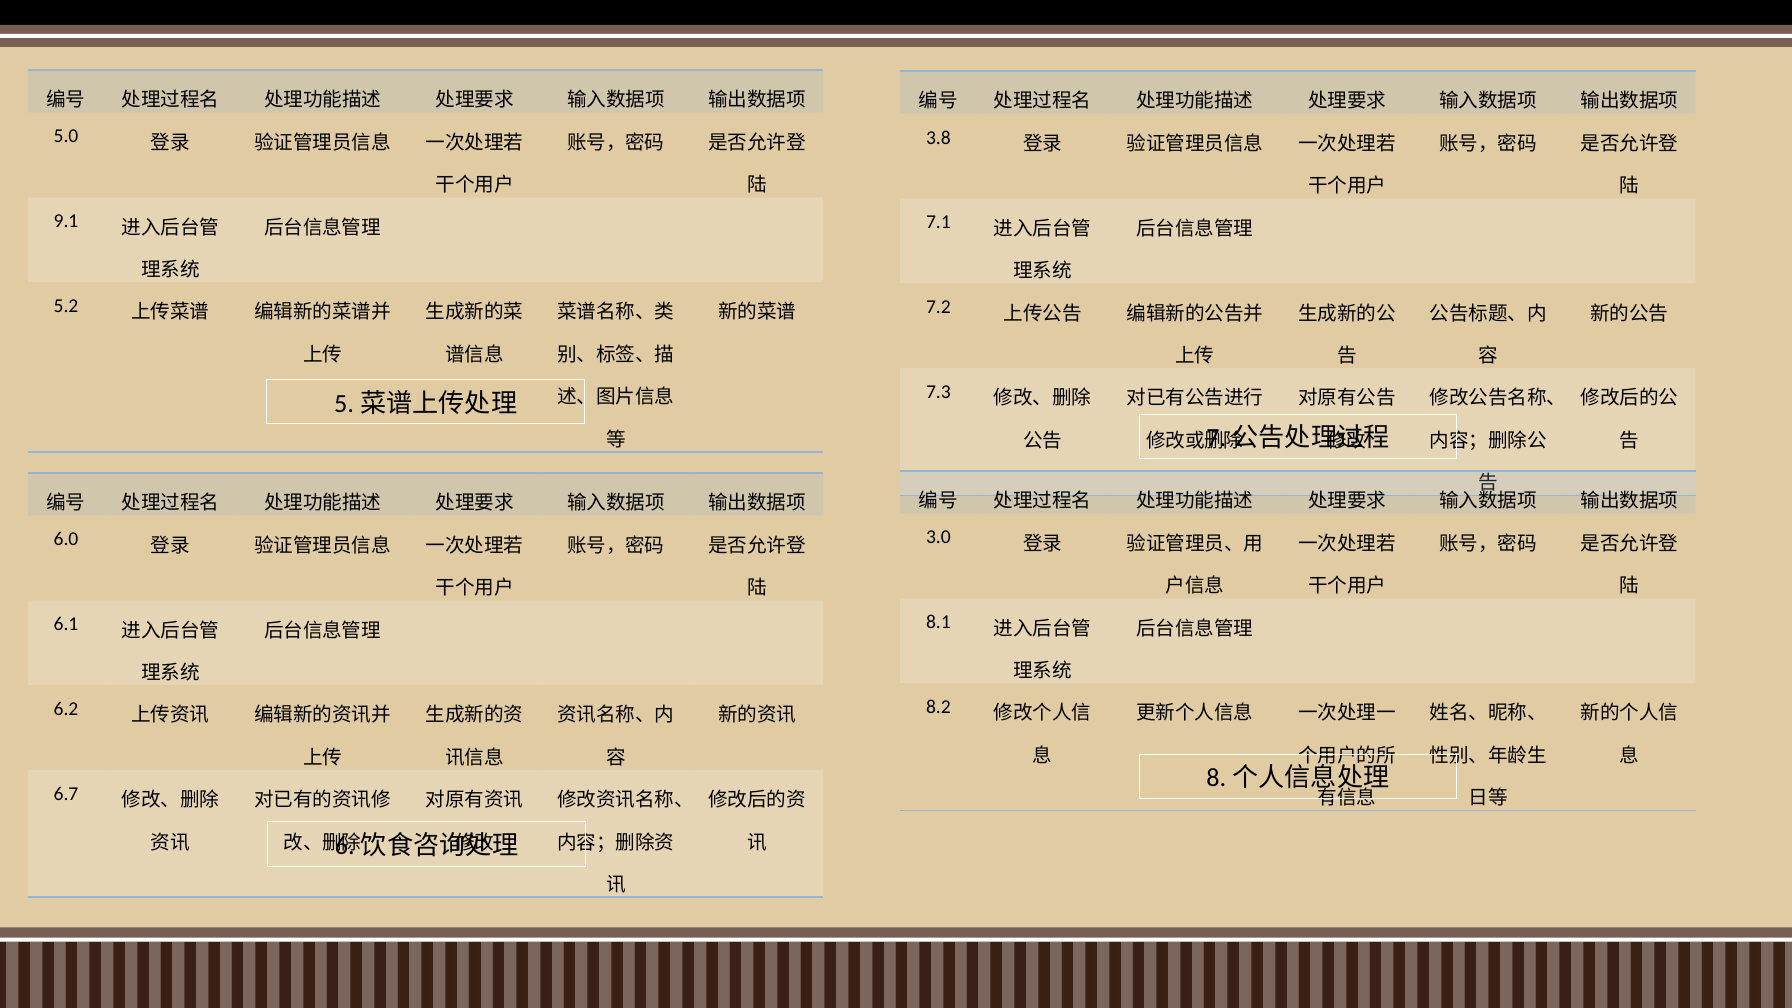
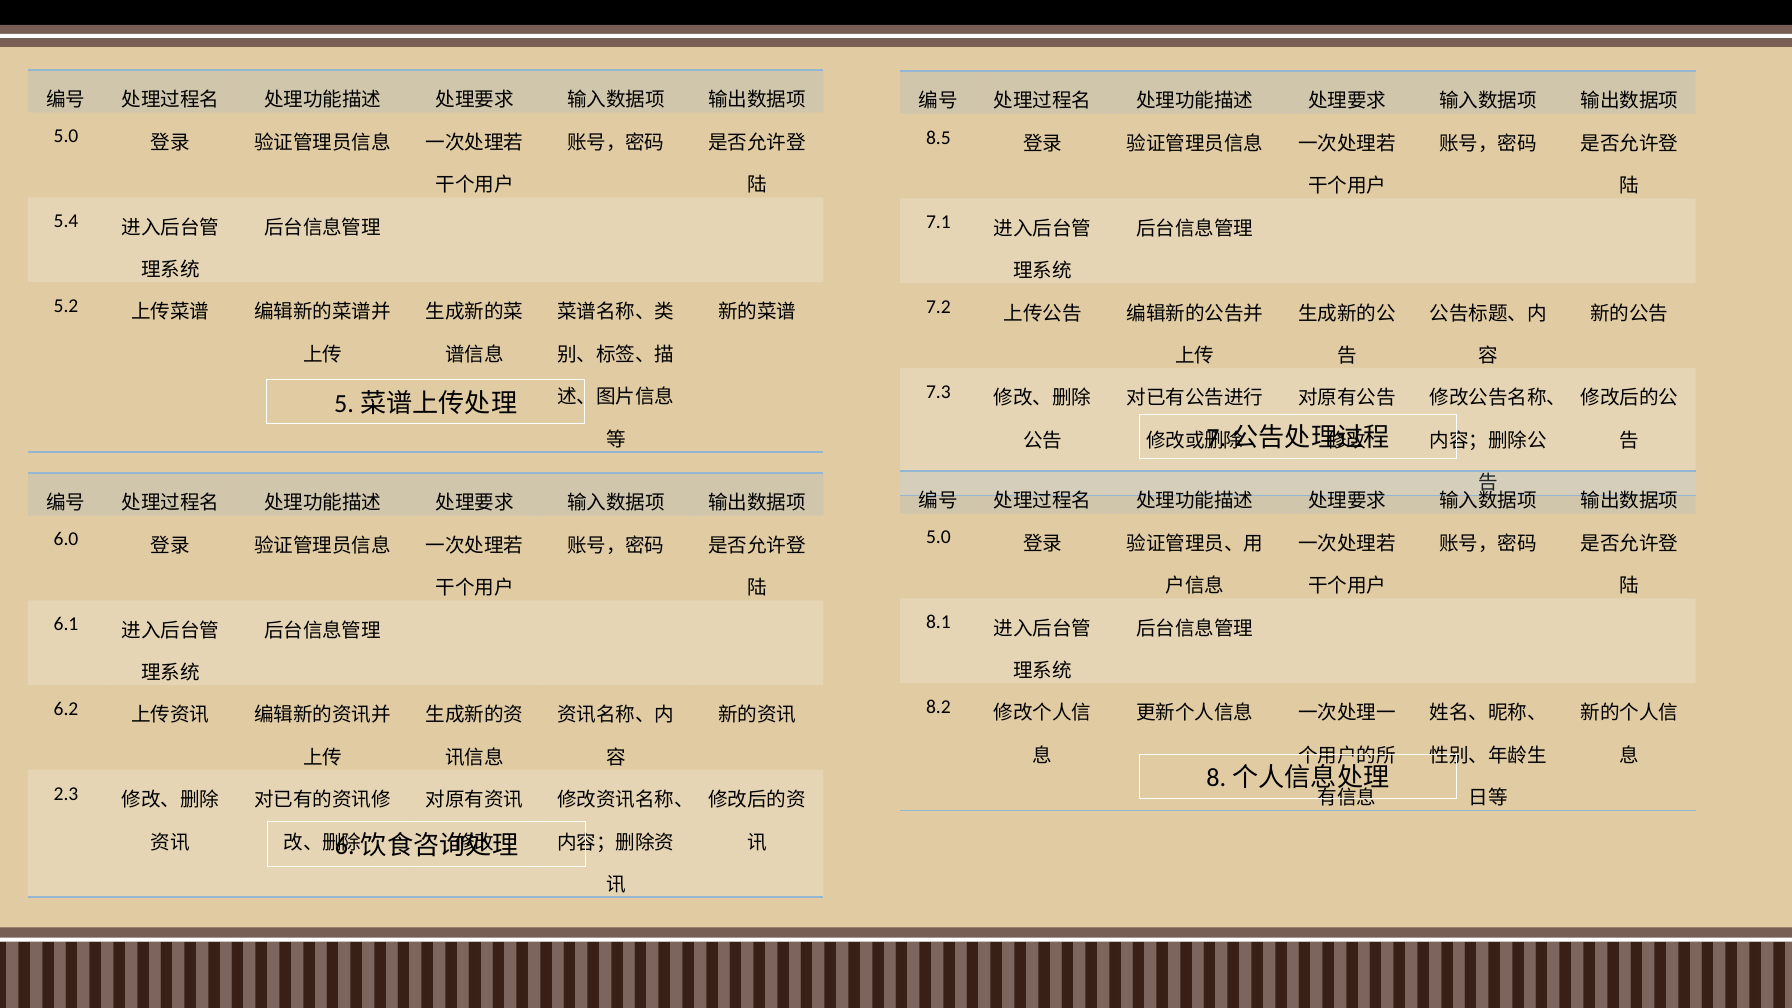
3.8: 3.8 -> 8.5
9.1: 9.1 -> 5.4
3.0 at (938, 538): 3.0 -> 5.0
6.7: 6.7 -> 2.3
